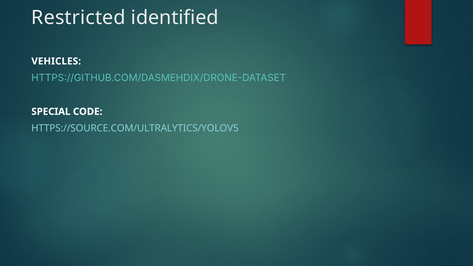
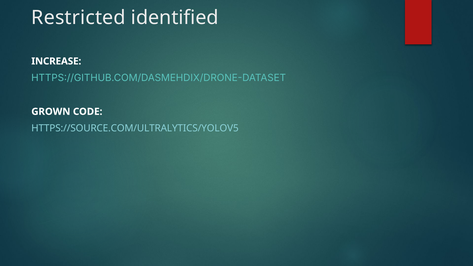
VEHICLES: VEHICLES -> INCREASE
SPECIAL: SPECIAL -> GROWN
